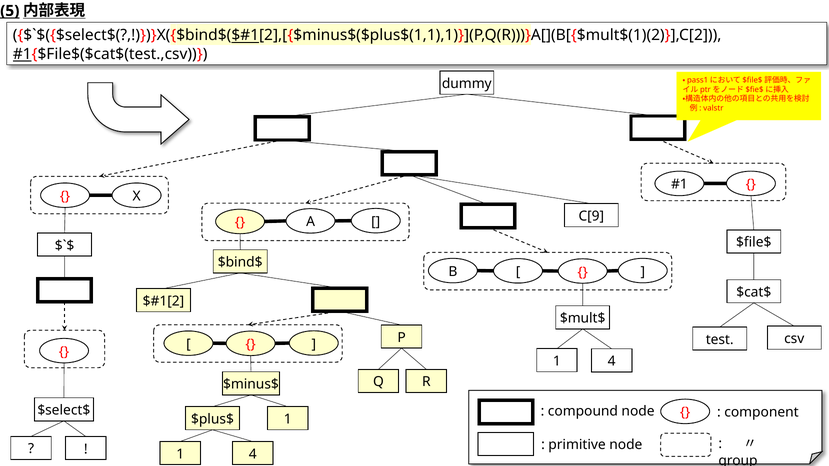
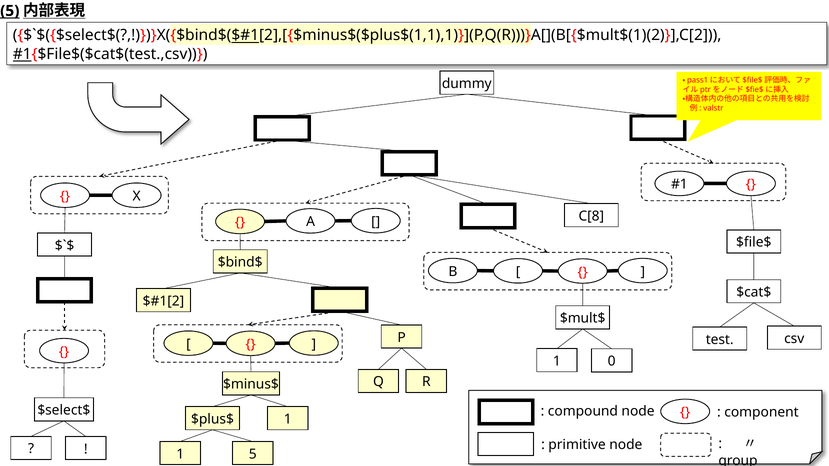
C[9: C[9 -> C[8
4 at (612, 361): 4 -> 0
4 at (253, 454): 4 -> 5
